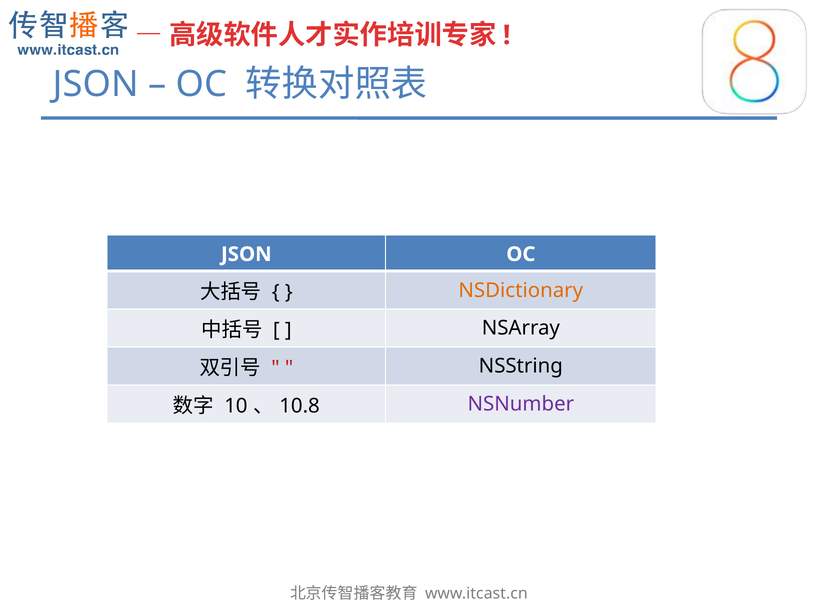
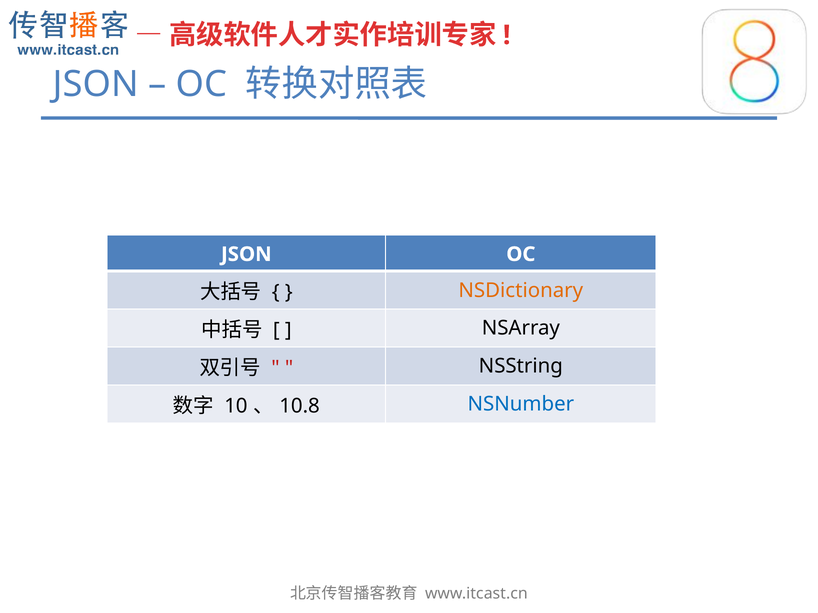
NSNumber colour: purple -> blue
